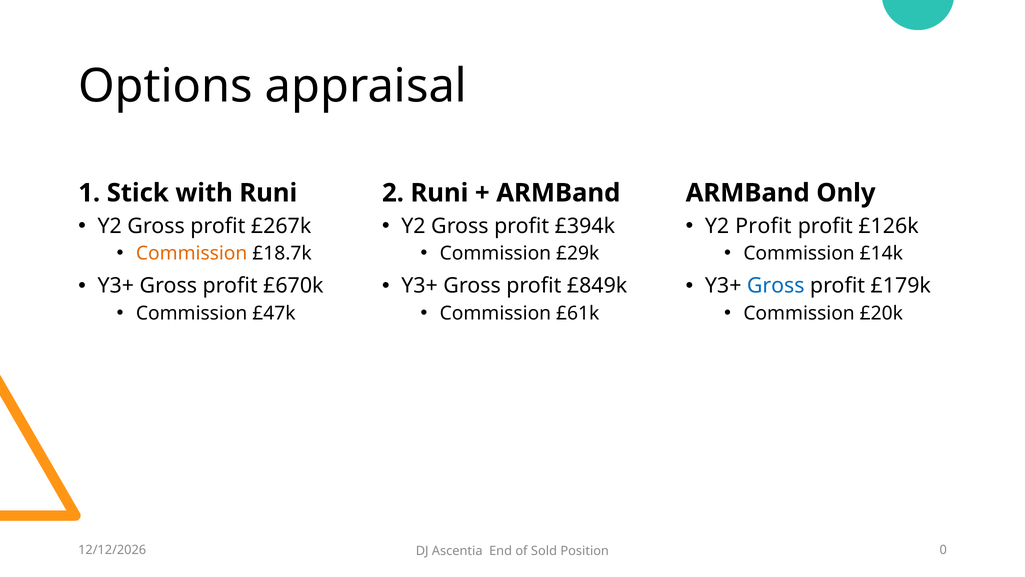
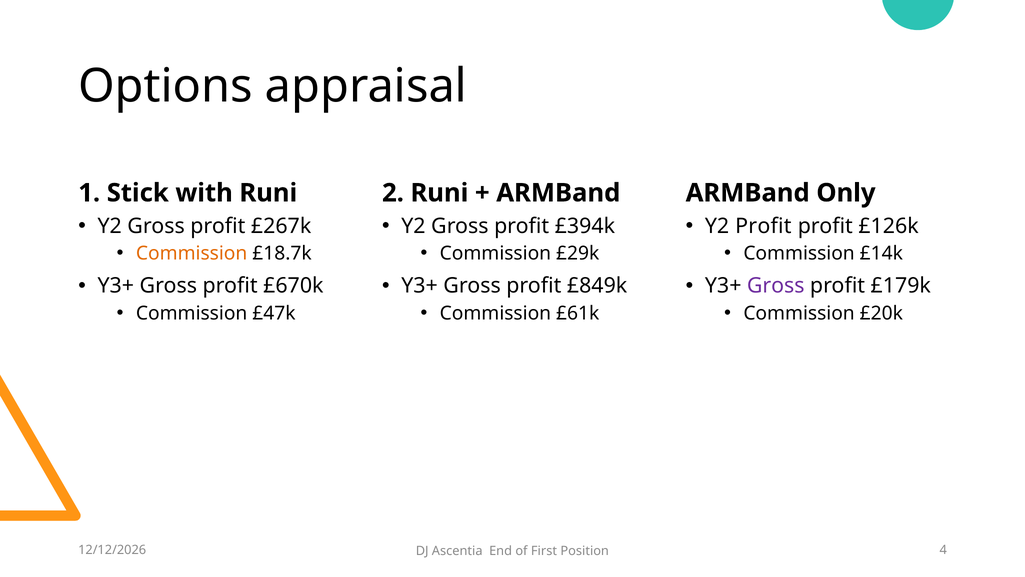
Gross at (776, 286) colour: blue -> purple
Sold: Sold -> First
0: 0 -> 4
